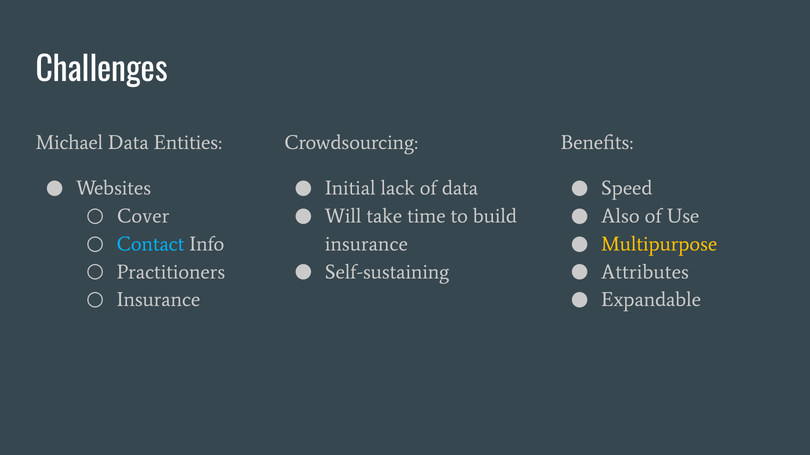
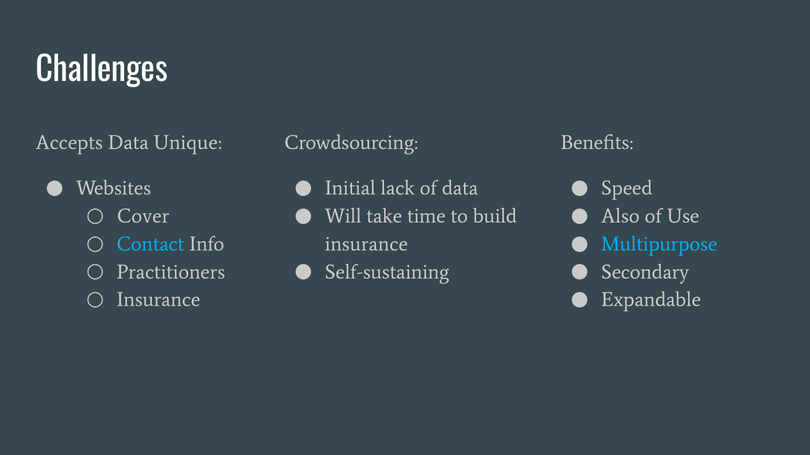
Michael: Michael -> Accepts
Entities: Entities -> Unique
Multipurpose colour: yellow -> light blue
Attributes: Attributes -> Secondary
